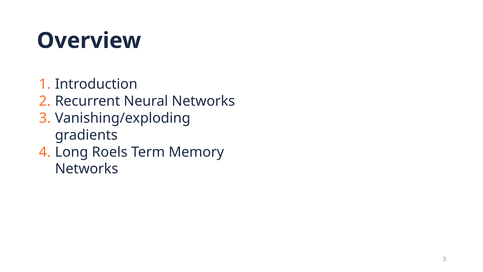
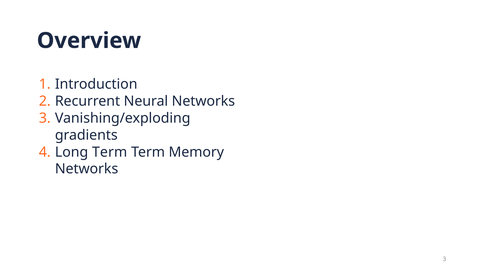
Long Roels: Roels -> Term
